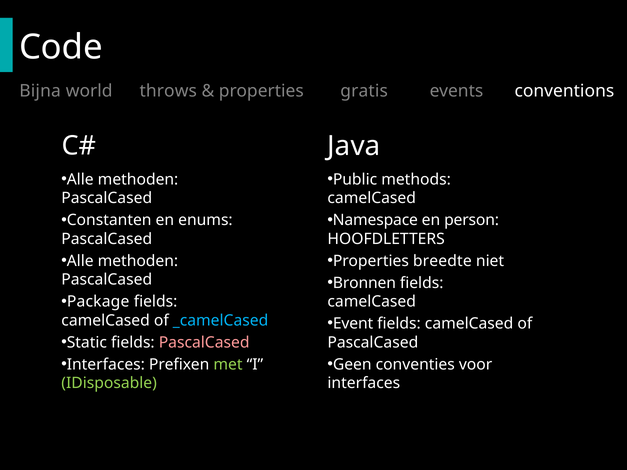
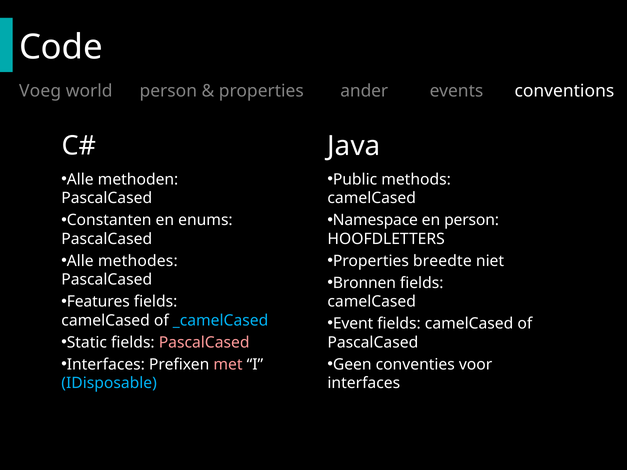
Bijna: Bijna -> Voeg
world throws: throws -> person
gratis: gratis -> ander
methoden at (138, 261): methoden -> methodes
Package: Package -> Features
met colour: light green -> pink
IDisposable colour: light green -> light blue
